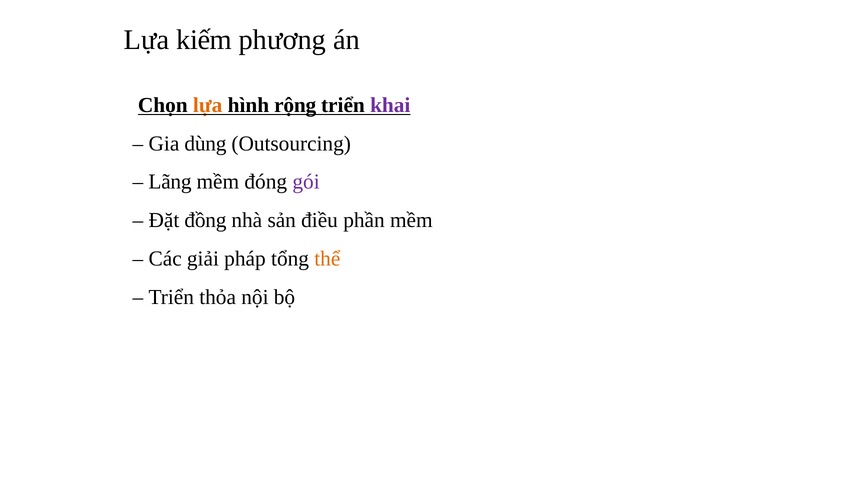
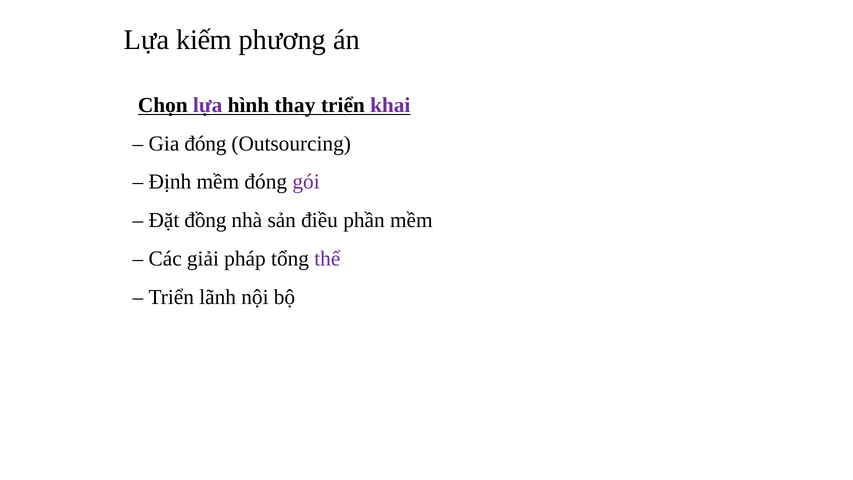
lựa at (208, 105) colour: orange -> purple
rộng: rộng -> thay
Gia dùng: dùng -> đóng
Lãng: Lãng -> Định
thể colour: orange -> purple
thỏa: thỏa -> lãnh
